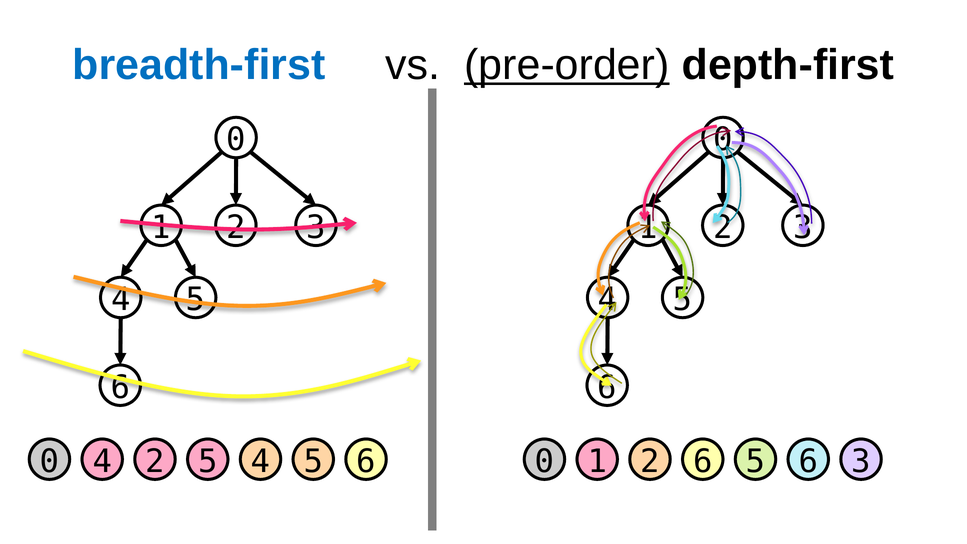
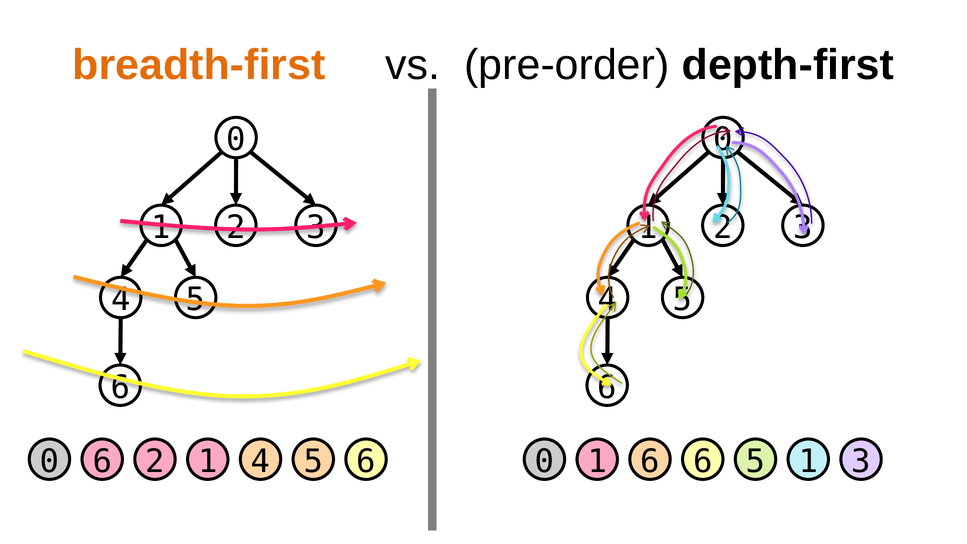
breadth-first colour: blue -> orange
pre-order underline: present -> none
0 4: 4 -> 6
2 5: 5 -> 1
1 2: 2 -> 6
6 5 6: 6 -> 1
